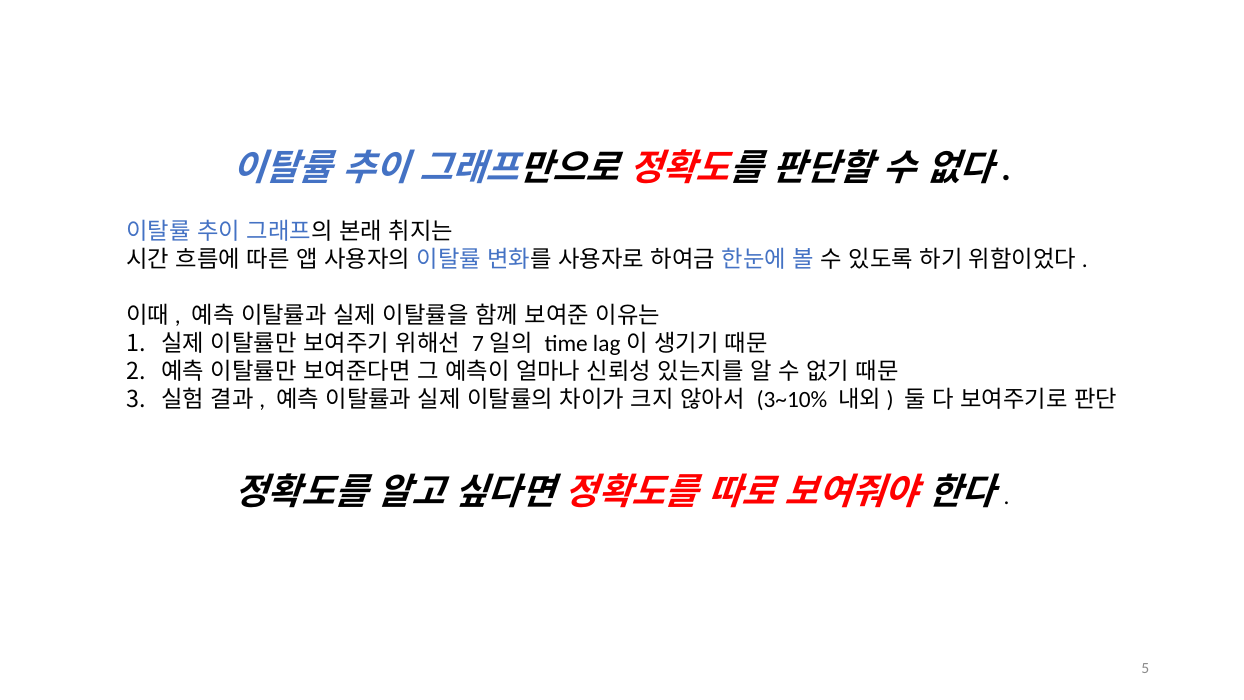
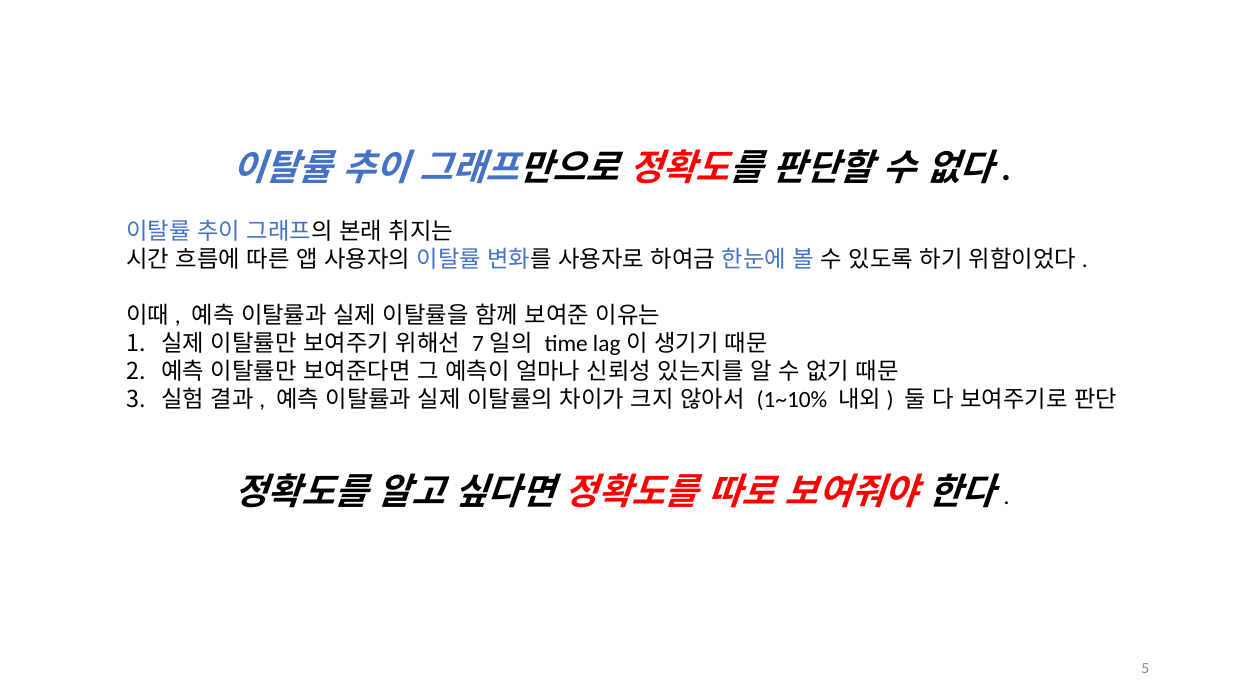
3~10%: 3~10% -> 1~10%
